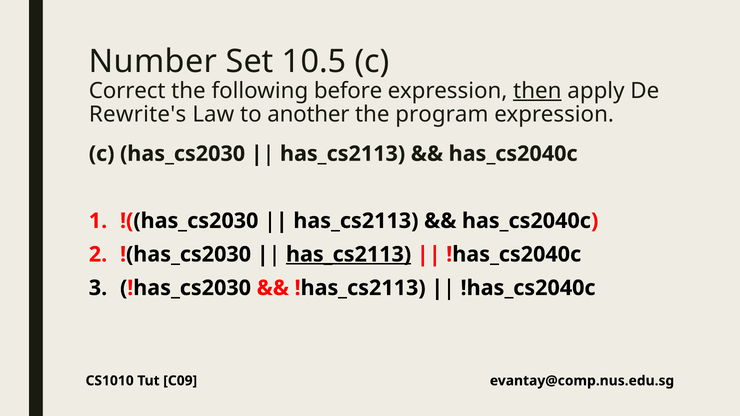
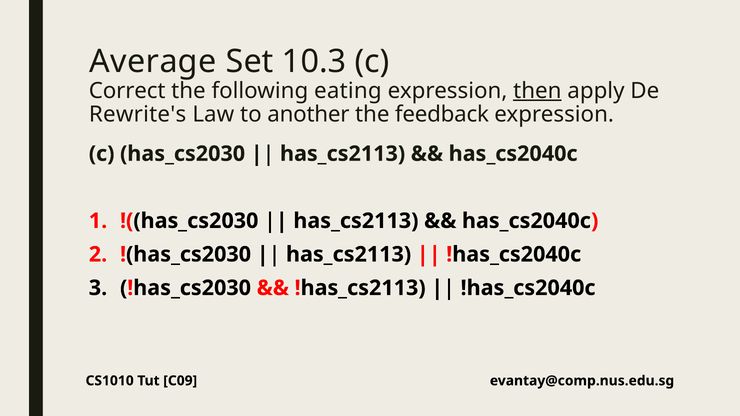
Number: Number -> Average
10.5: 10.5 -> 10.3
before: before -> eating
program: program -> feedback
has_cs2113 at (349, 255) underline: present -> none
